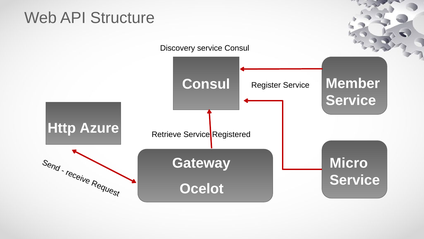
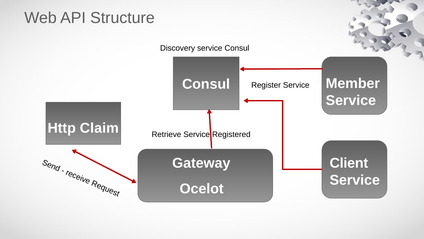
Azure: Azure -> Claim
Micro: Micro -> Client
